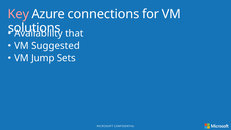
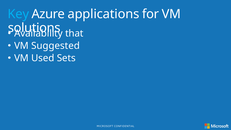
Key colour: pink -> light blue
connections: connections -> applications
Jump: Jump -> Used
